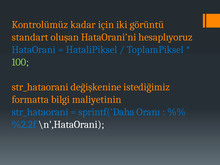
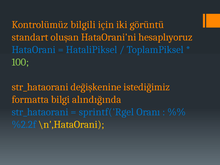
kadar: kadar -> bilgili
maliyetinin: maliyetinin -> alındığında
sprintf('Daha: sprintf('Daha -> sprintf('Rgel
\n',HataOrani colour: white -> yellow
